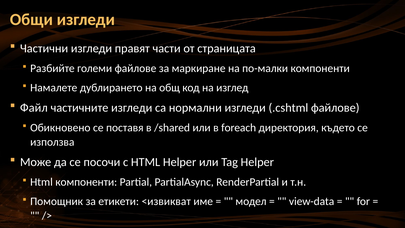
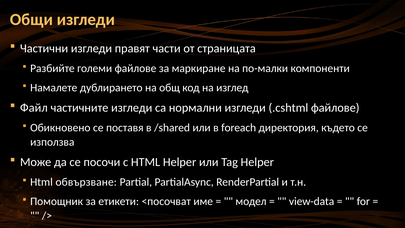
Html компоненти: компоненти -> обвързване
<извикват: <извикват -> <посочват
